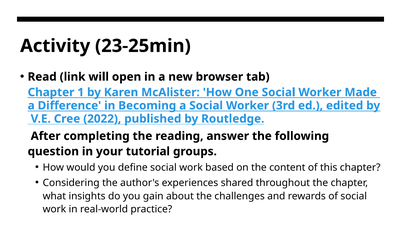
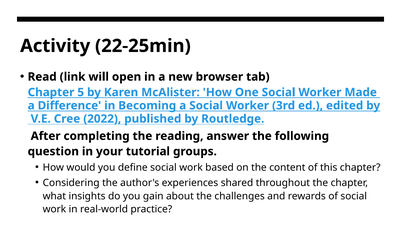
23-25min: 23-25min -> 22-25min
1: 1 -> 5
